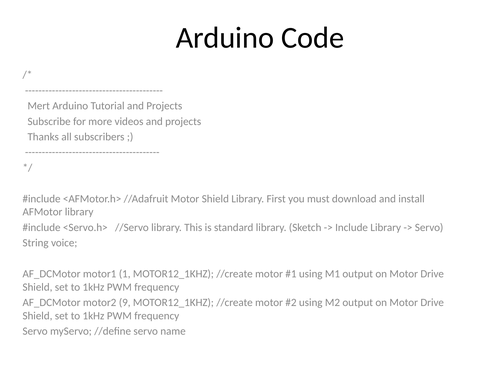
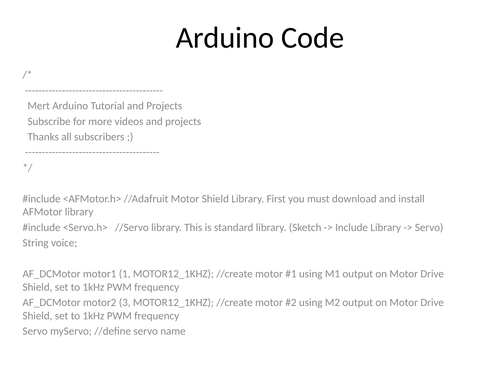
9: 9 -> 3
